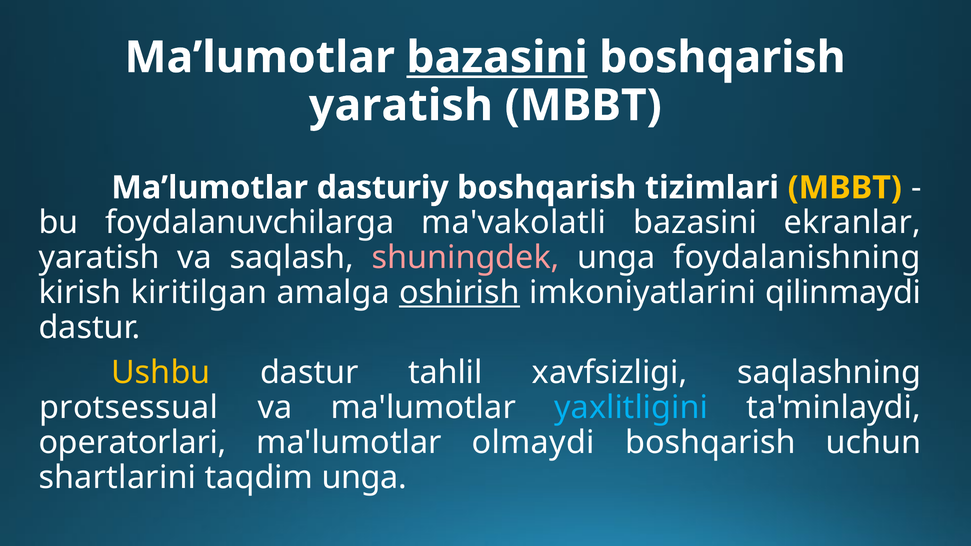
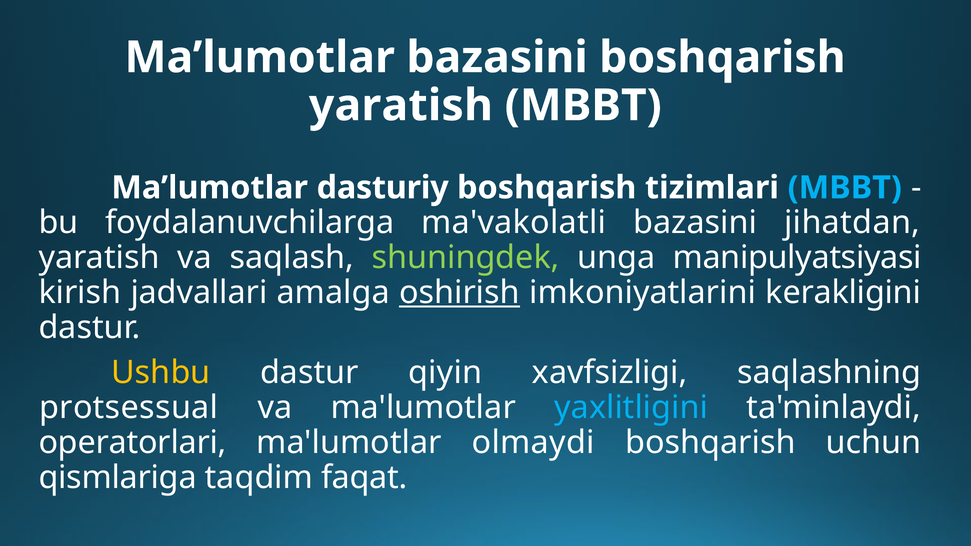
bazasini at (497, 58) underline: present -> none
MBBT at (845, 188) colour: yellow -> light blue
ekranlar: ekranlar -> jihatdan
shuningdek colour: pink -> light green
foydalanishning: foydalanishning -> manipulyatsiyasi
kiritilgan: kiritilgan -> jadvallari
qilinmaydi: qilinmaydi -> kerakligini
tahlil: tahlil -> qiyin
shartlarini: shartlarini -> qismlariga
taqdim unga: unga -> faqat
